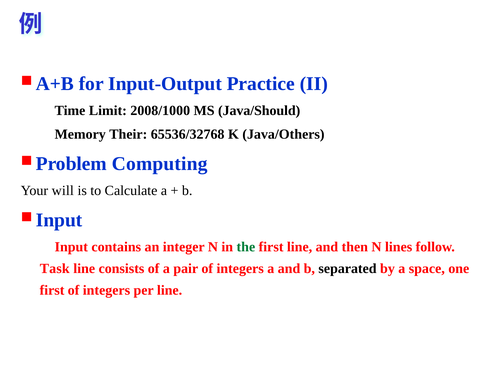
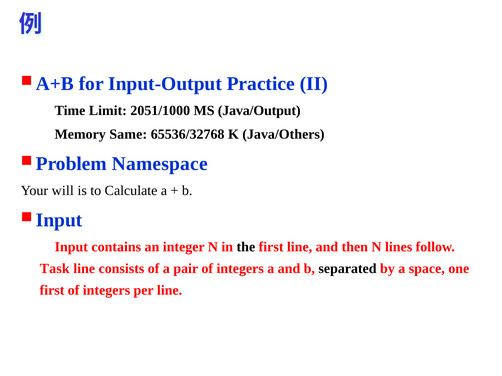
2008/1000: 2008/1000 -> 2051/1000
Java/Should: Java/Should -> Java/Output
Their: Their -> Same
Computing: Computing -> Namespace
the colour: green -> black
